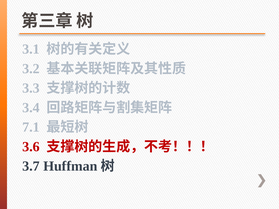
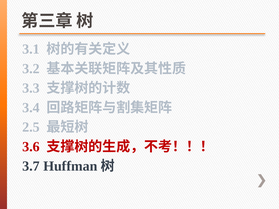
7.1: 7.1 -> 2.5
